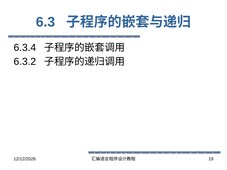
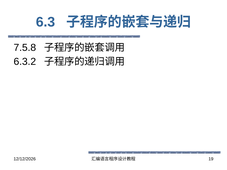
6.3.4: 6.3.4 -> 7.5.8
